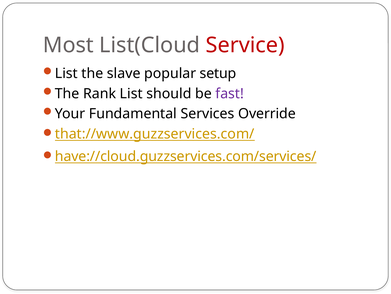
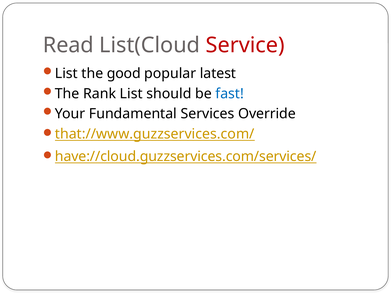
Most: Most -> Read
slave: slave -> good
setup: setup -> latest
fast colour: purple -> blue
